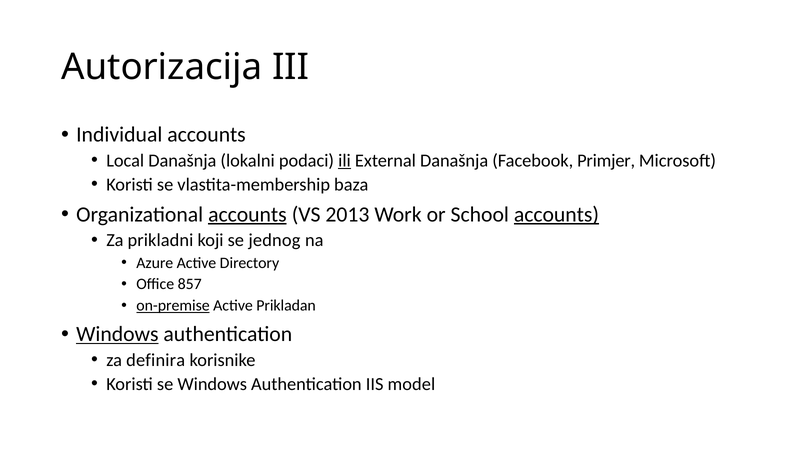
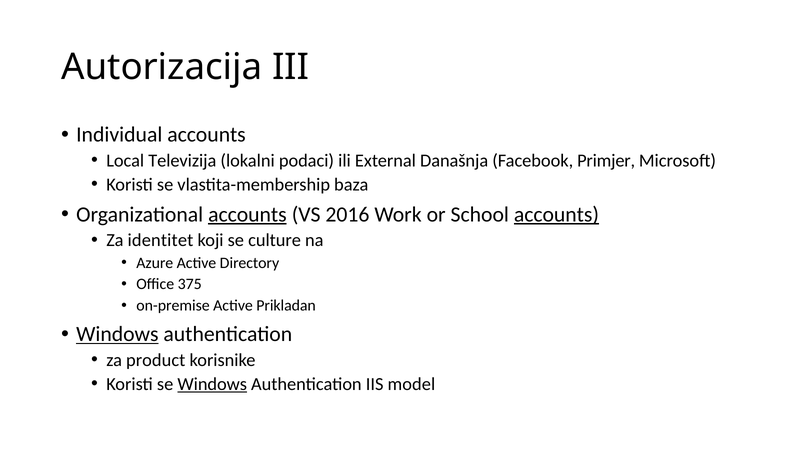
Local Današnja: Današnja -> Televizija
ili underline: present -> none
2013: 2013 -> 2016
prikladni: prikladni -> identitet
jednog: jednog -> culture
857: 857 -> 375
on-premise underline: present -> none
definira: definira -> product
Windows at (212, 384) underline: none -> present
